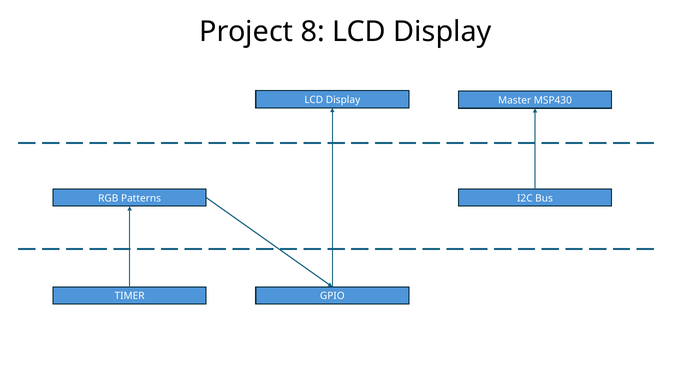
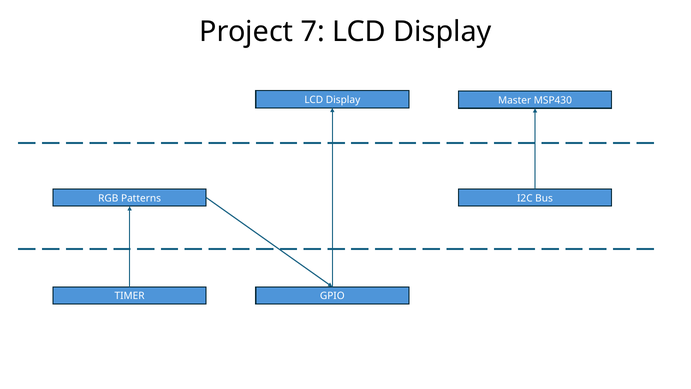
8: 8 -> 7
